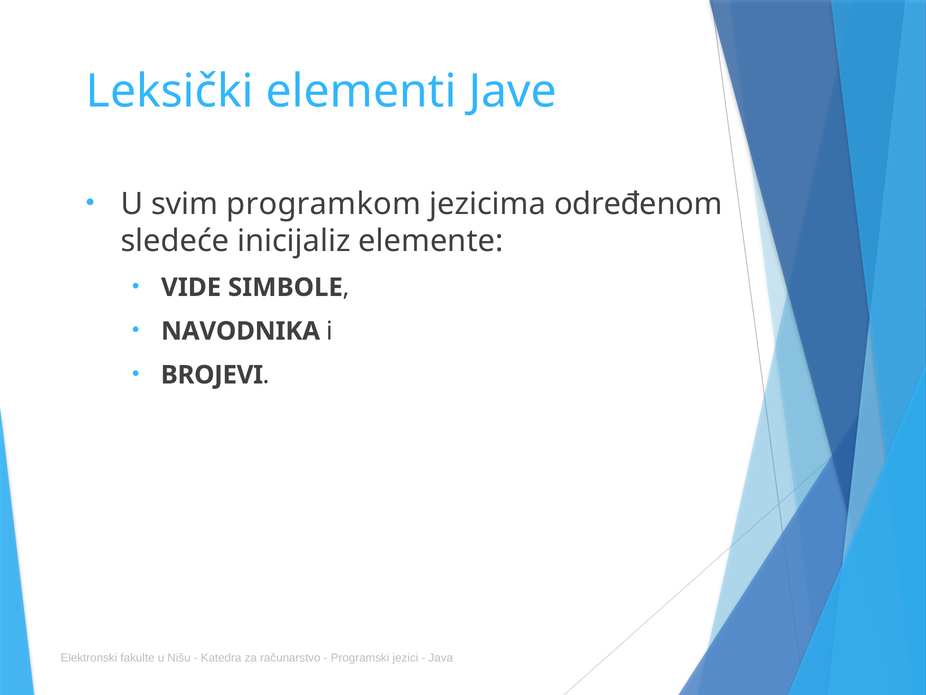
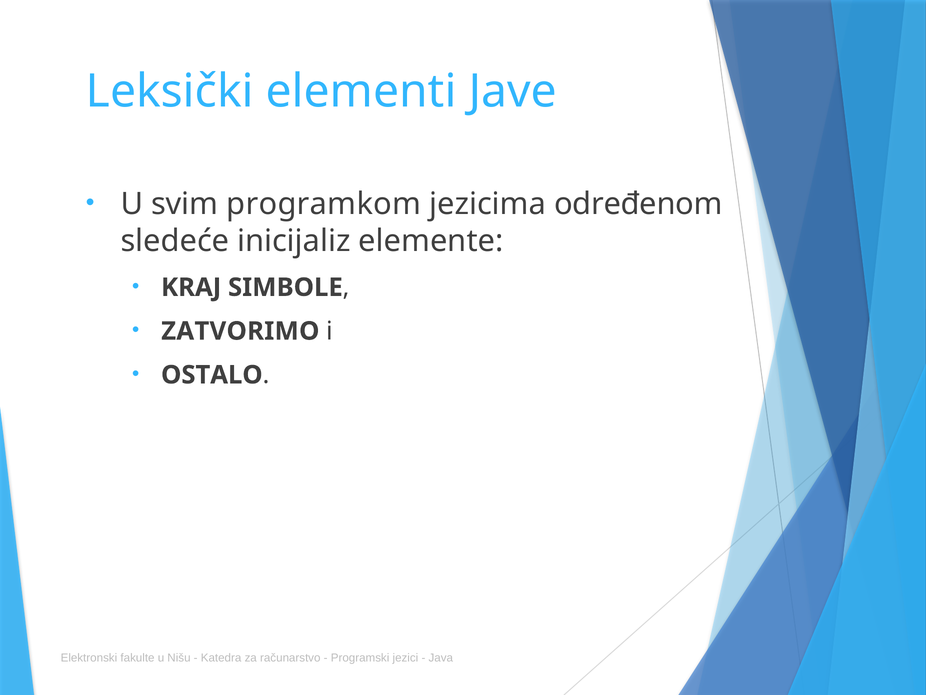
VIDE: VIDE -> KRAJ
NAVODNIKA: NAVODNIKA -> ZATVORIMO
BROJEVI: BROJEVI -> OSTALO
